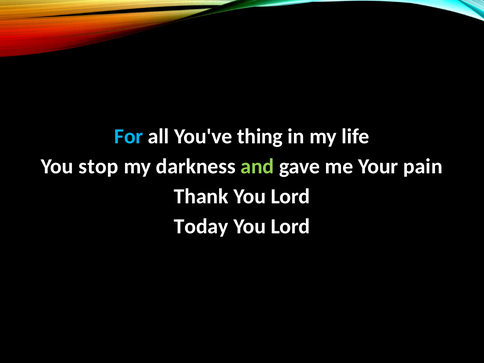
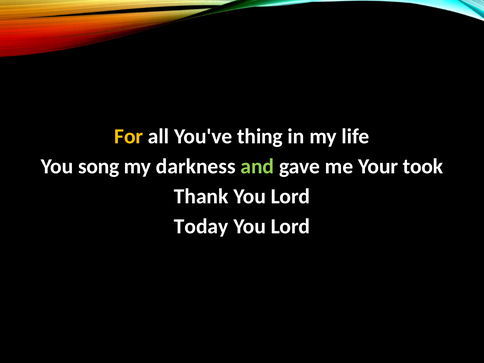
For colour: light blue -> yellow
stop: stop -> song
pain: pain -> took
